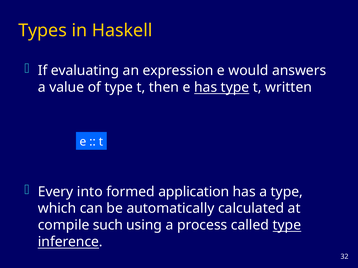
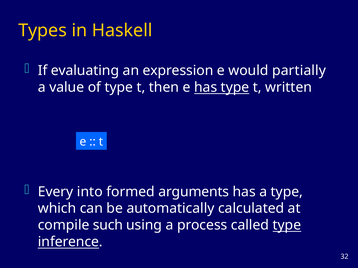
answers: answers -> partially
application: application -> arguments
